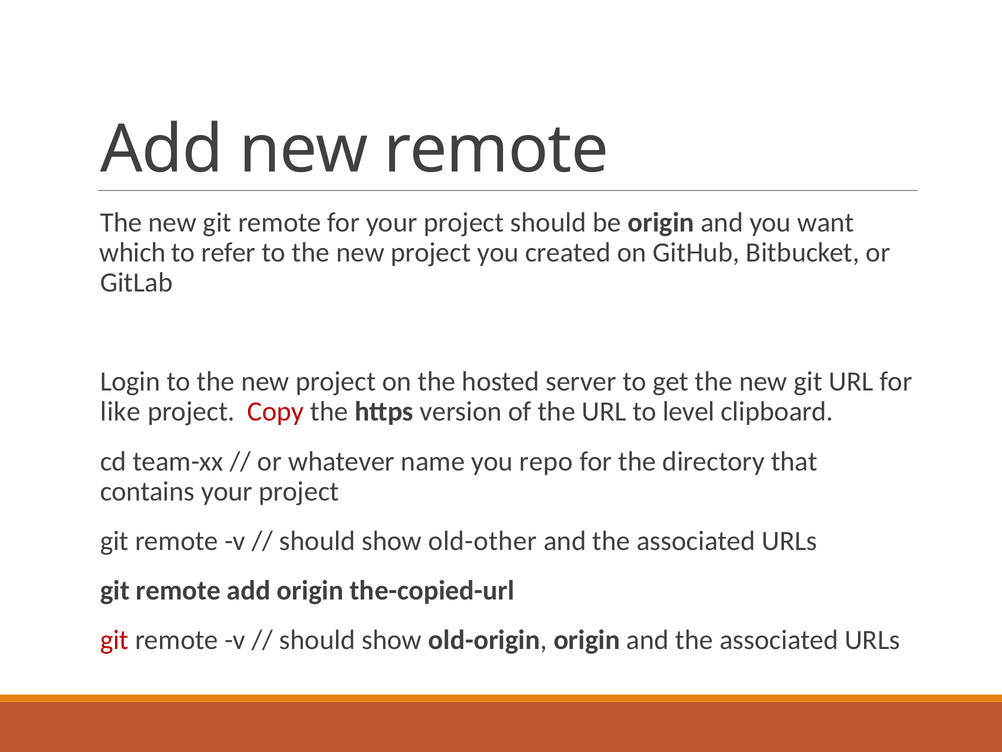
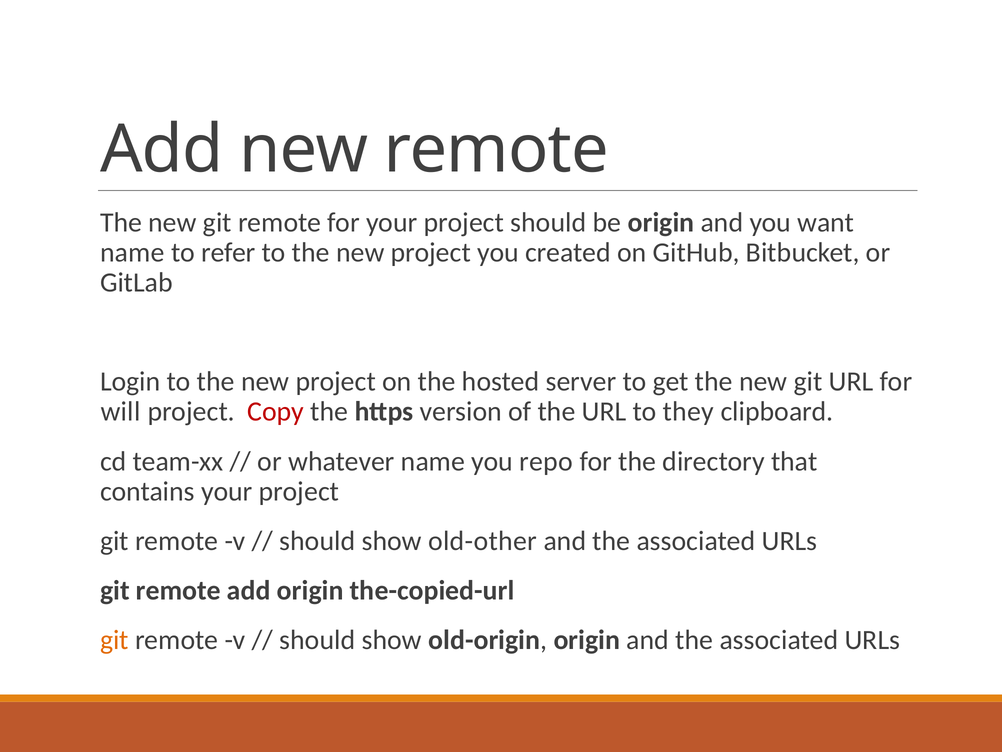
which at (133, 252): which -> name
like: like -> will
level: level -> they
git at (114, 640) colour: red -> orange
